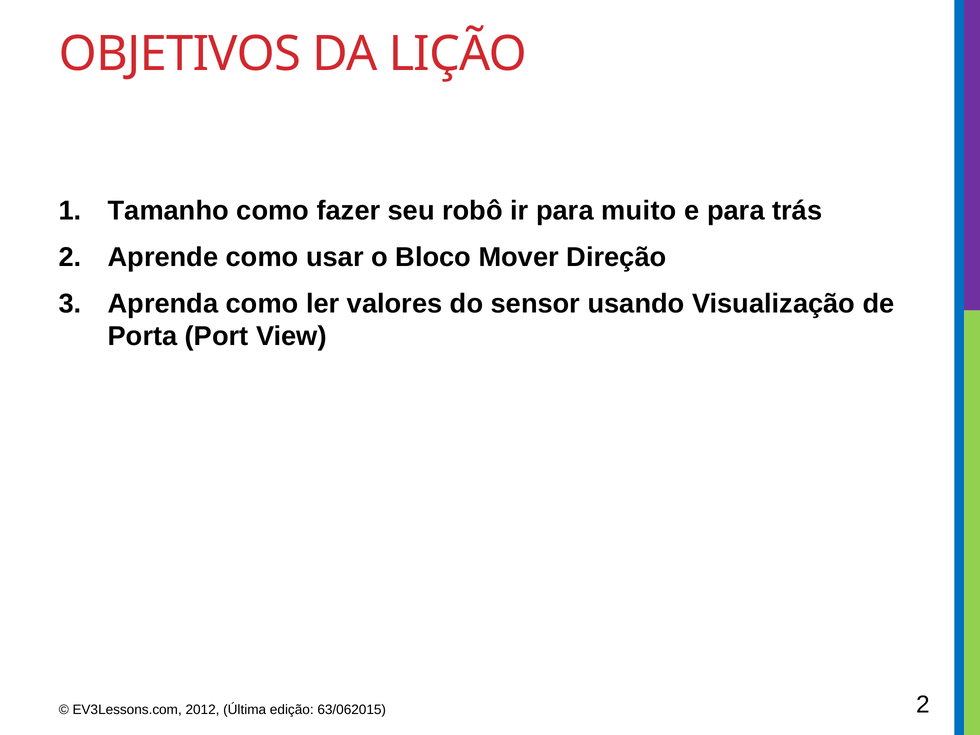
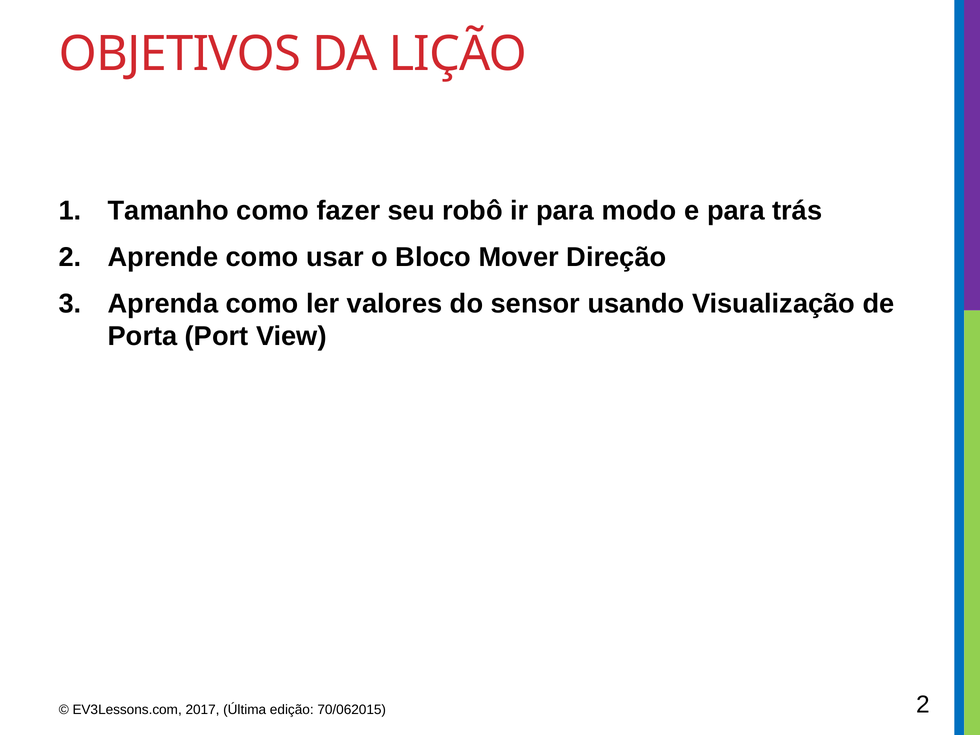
muito: muito -> modo
2012: 2012 -> 2017
63/062015: 63/062015 -> 70/062015
